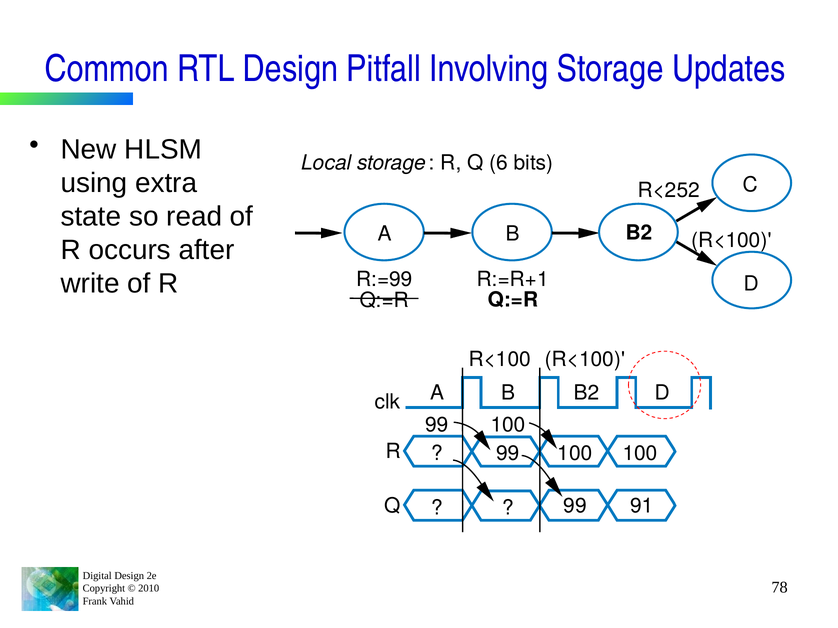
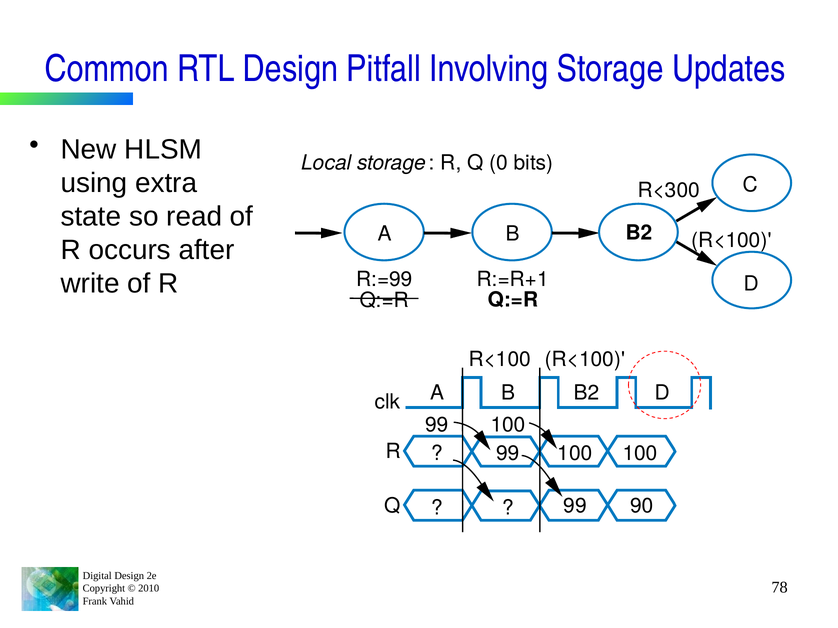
6: 6 -> 0
R<252: R<252 -> R<300
91: 91 -> 90
